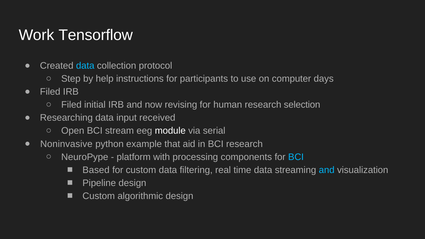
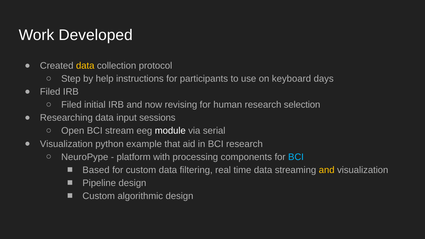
Tensorflow: Tensorflow -> Developed
data at (85, 66) colour: light blue -> yellow
computer: computer -> keyboard
received: received -> sessions
Noninvasive at (66, 144): Noninvasive -> Visualization
and at (327, 170) colour: light blue -> yellow
